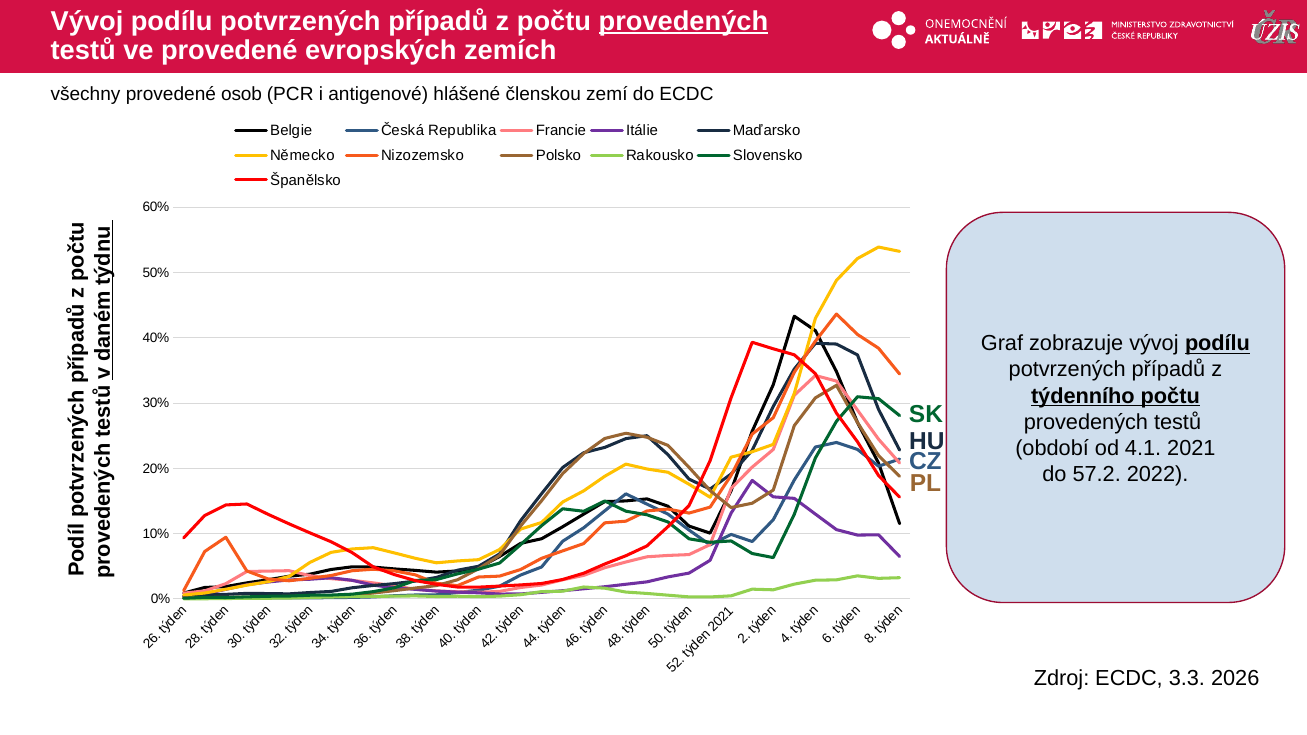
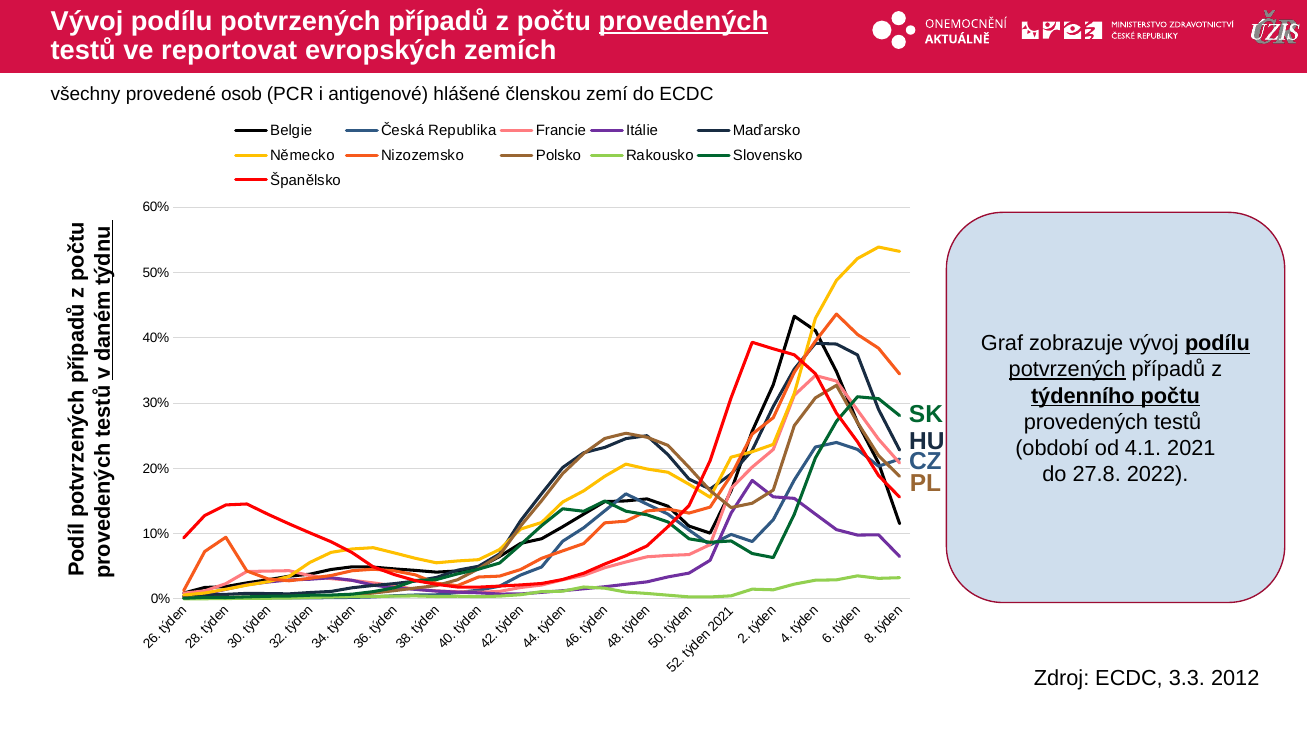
ve provedené: provedené -> reportovat
potvrzených at (1067, 370) underline: none -> present
57.2: 57.2 -> 27.8
2026: 2026 -> 2012
